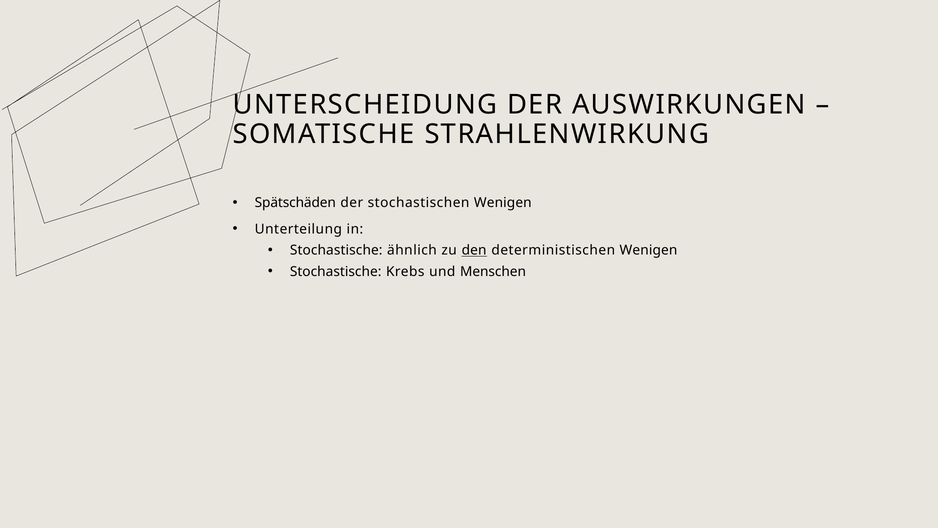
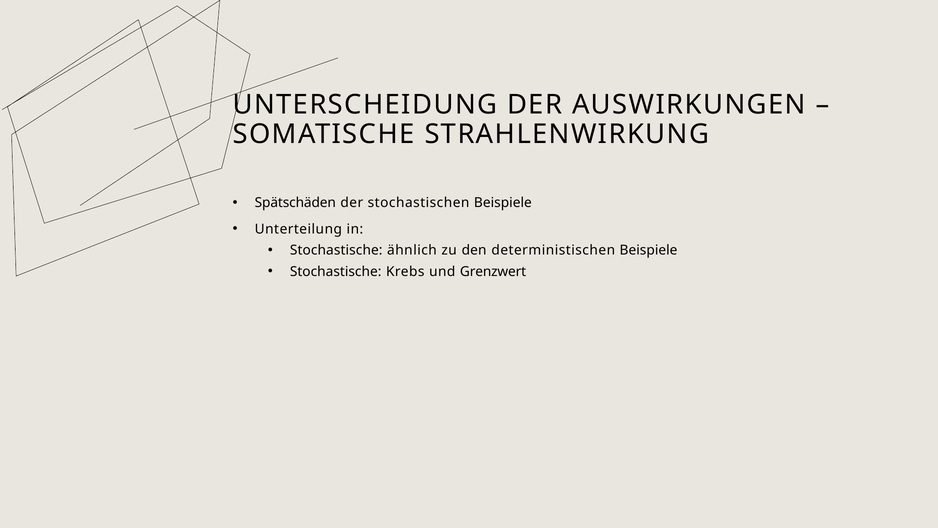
stochastischen Wenigen: Wenigen -> Beispiele
den underline: present -> none
deterministischen Wenigen: Wenigen -> Beispiele
Menschen: Menschen -> Grenzwert
